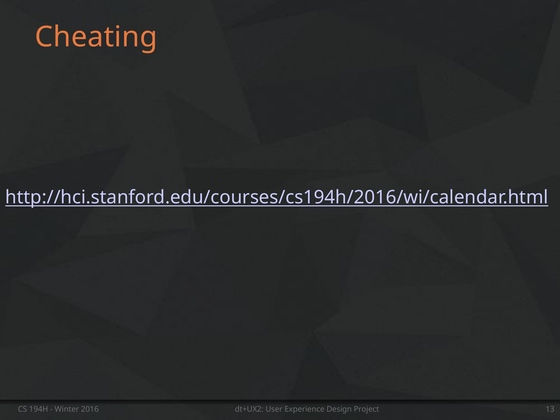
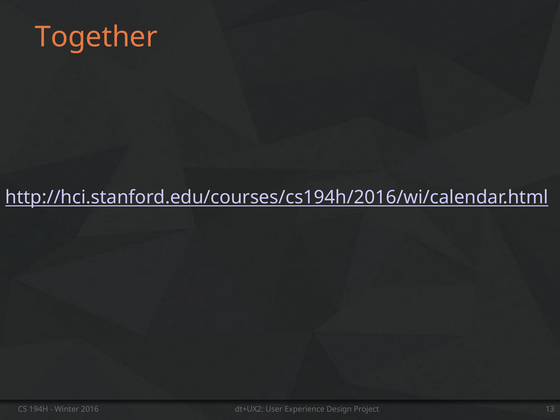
Cheating: Cheating -> Together
